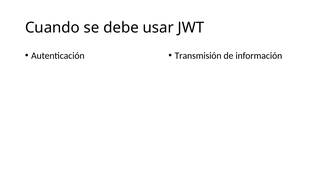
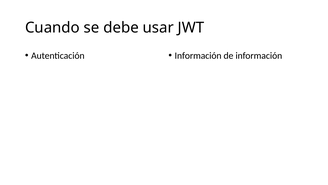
Transmisión at (198, 55): Transmisión -> Información
